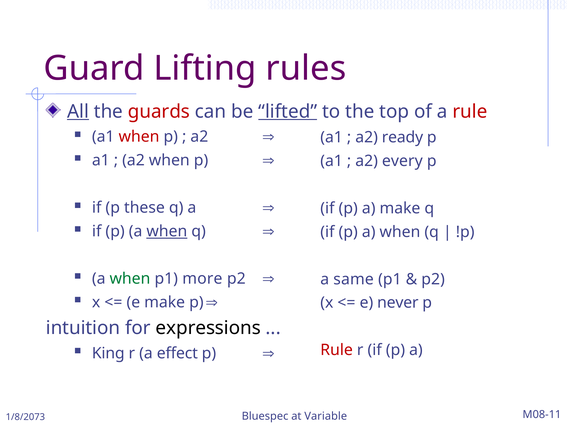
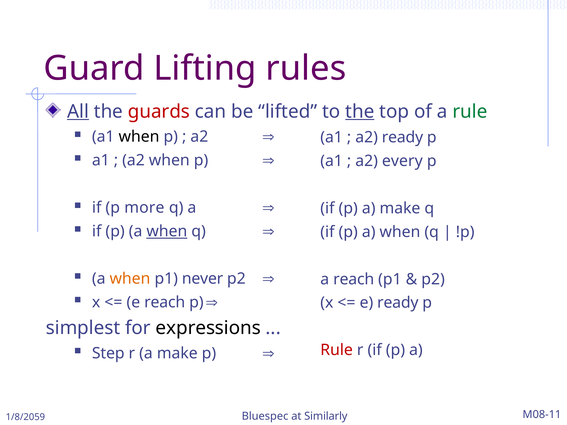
lifted underline: present -> none
the at (360, 112) underline: none -> present
rule at (470, 112) colour: red -> green
when at (139, 137) colour: red -> black
these: these -> more
when at (130, 279) colour: green -> orange
more: more -> never
a same: same -> reach
e make: make -> reach
e never: never -> ready
intuition: intuition -> simplest
King: King -> Step
r a effect: effect -> make
1/8/2073: 1/8/2073 -> 1/8/2059
Variable: Variable -> Similarly
